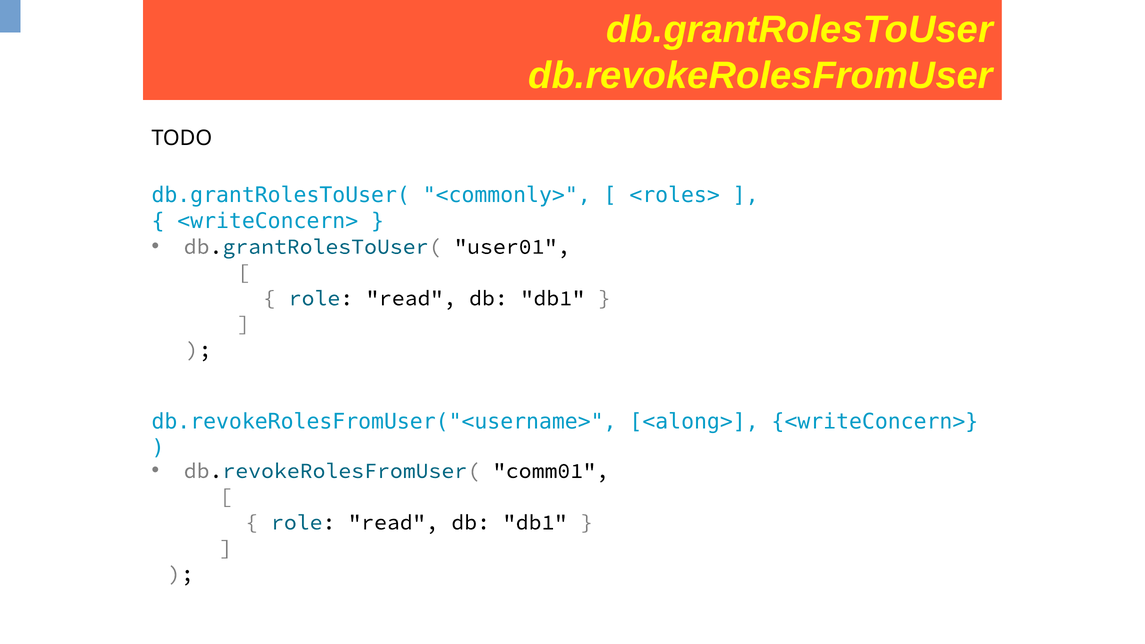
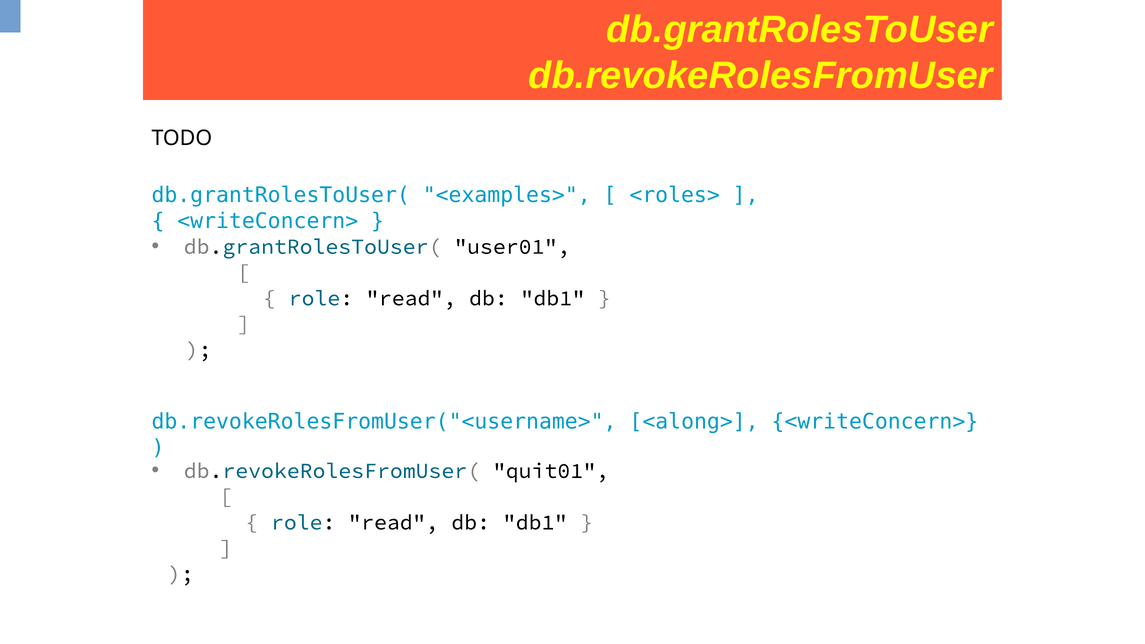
<commonly>: <commonly> -> <examples>
comm01: comm01 -> quit01
